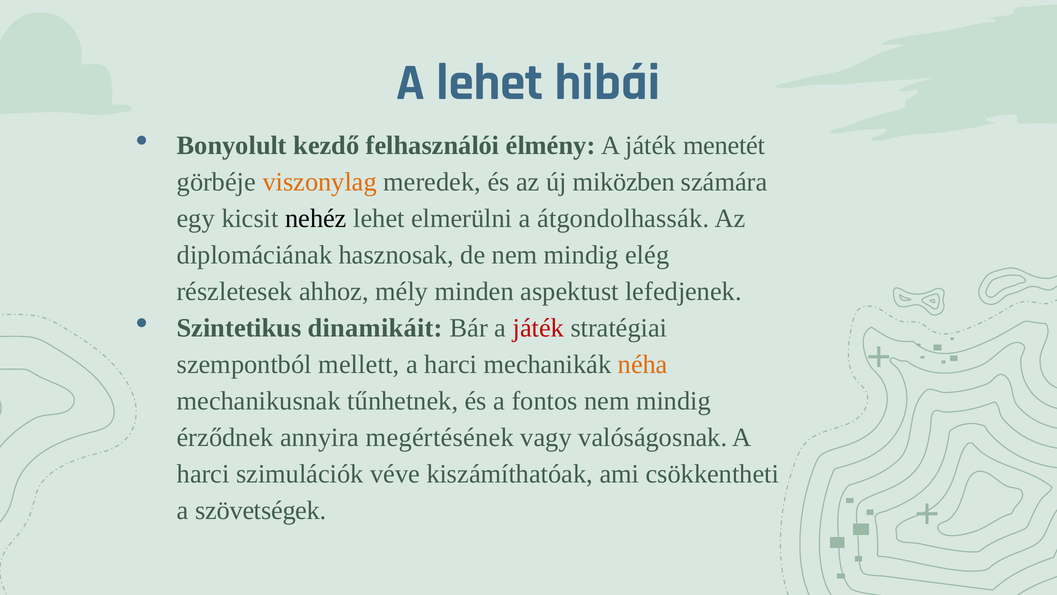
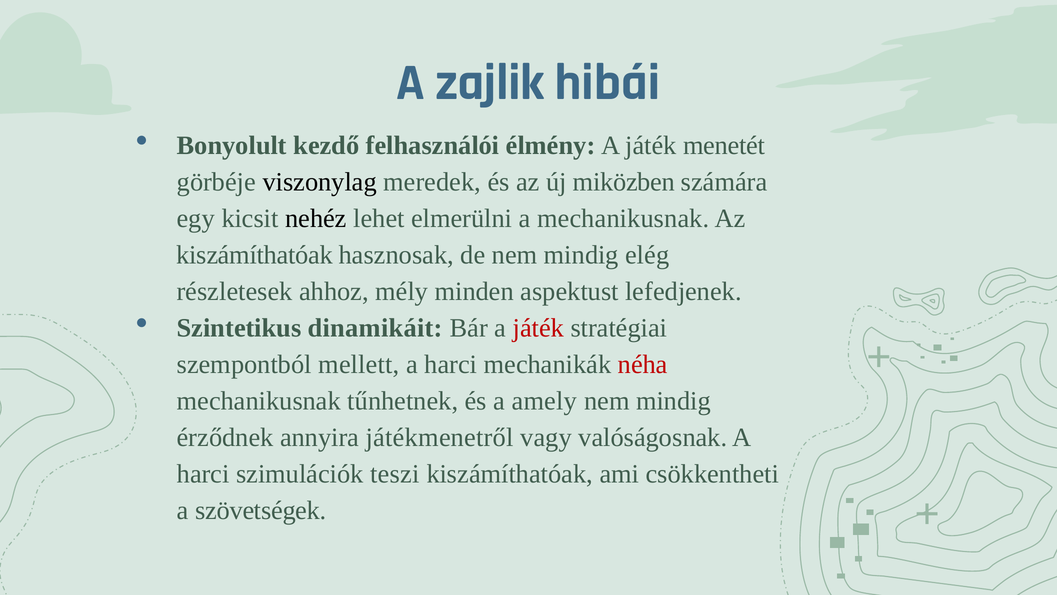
A lehet: lehet -> zajlik
viszonylag colour: orange -> black
a átgondolhassák: átgondolhassák -> mechanikusnak
diplomáciának at (255, 255): diplomáciának -> kiszámíthatóak
néha colour: orange -> red
fontos: fontos -> amely
megértésének: megértésének -> játékmenetről
véve: véve -> teszi
